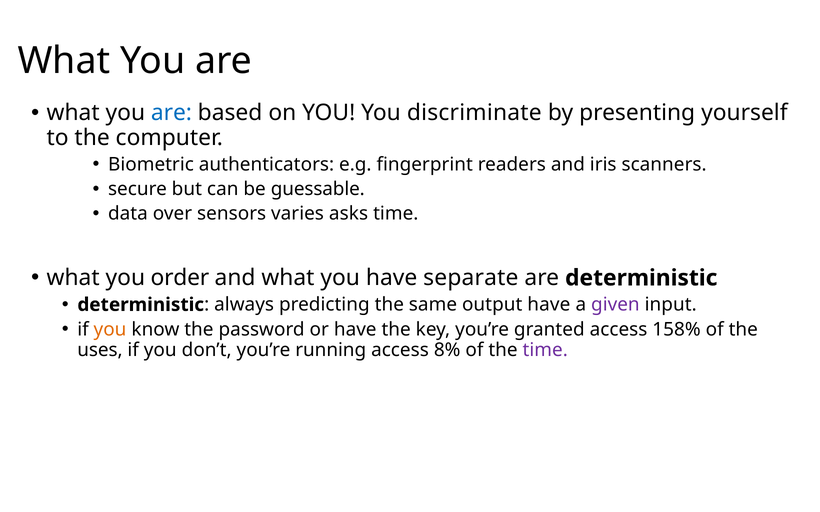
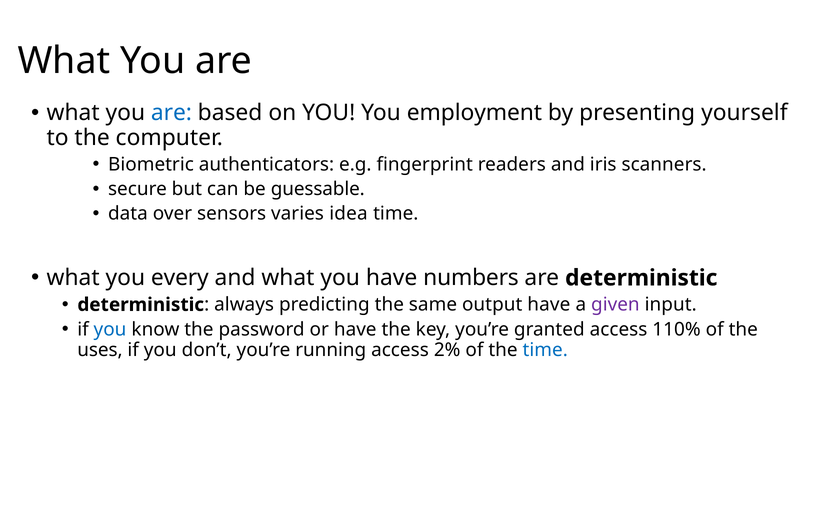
discriminate: discriminate -> employment
asks: asks -> idea
order: order -> every
separate: separate -> numbers
you at (110, 330) colour: orange -> blue
158%: 158% -> 110%
8%: 8% -> 2%
time at (545, 350) colour: purple -> blue
